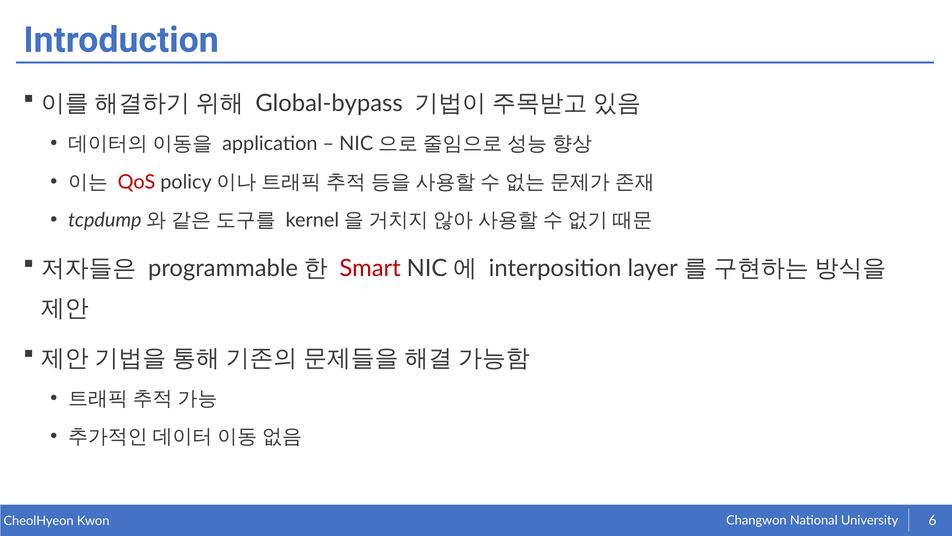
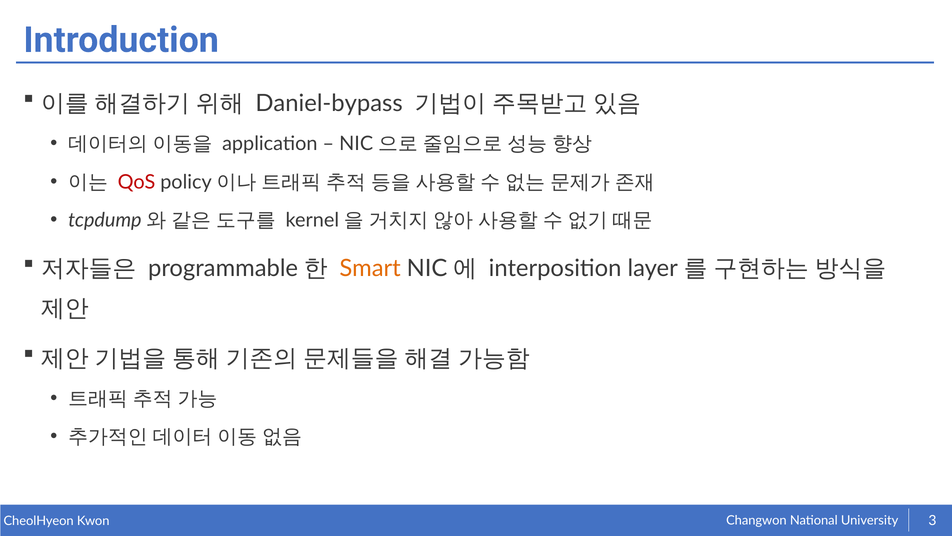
Global-bypass: Global-bypass -> Daniel-bypass
Smart colour: red -> orange
6: 6 -> 3
